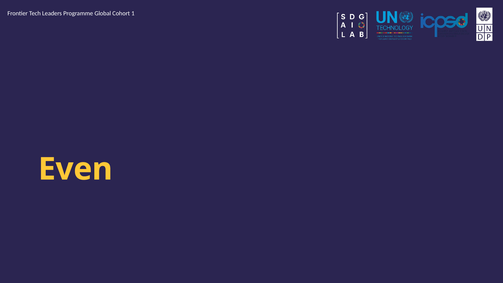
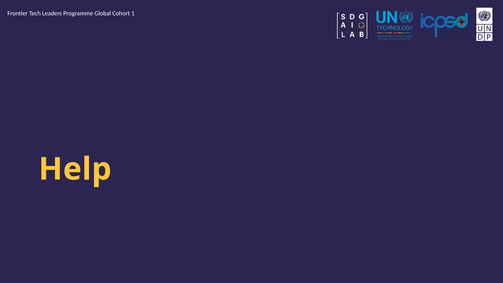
Even: Even -> Help
